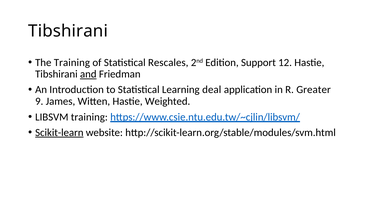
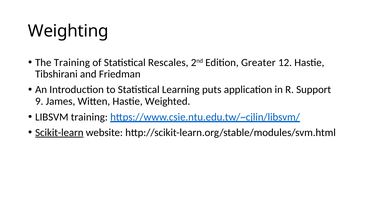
Tibshirani at (68, 31): Tibshirani -> Weighting
Support: Support -> Greater
and underline: present -> none
deal: deal -> puts
Greater: Greater -> Support
